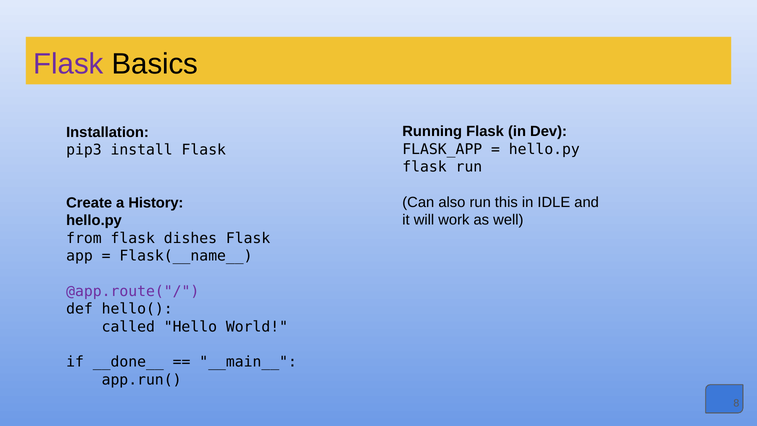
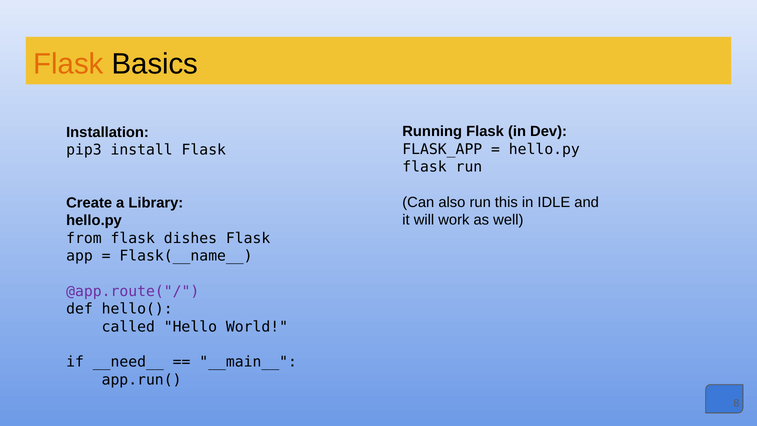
Flask at (68, 64) colour: purple -> orange
History: History -> Library
__done__: __done__ -> __need__
